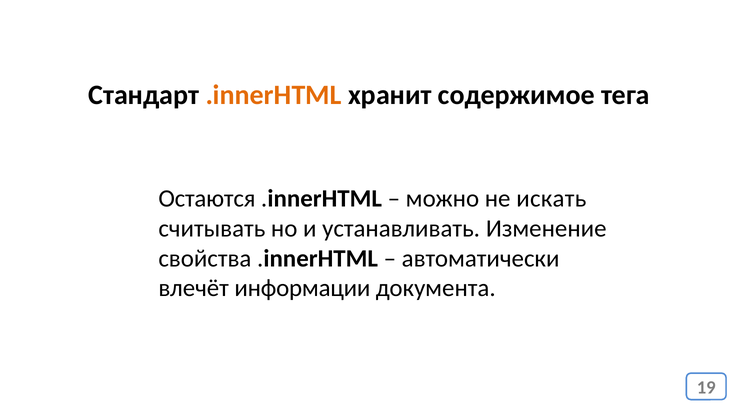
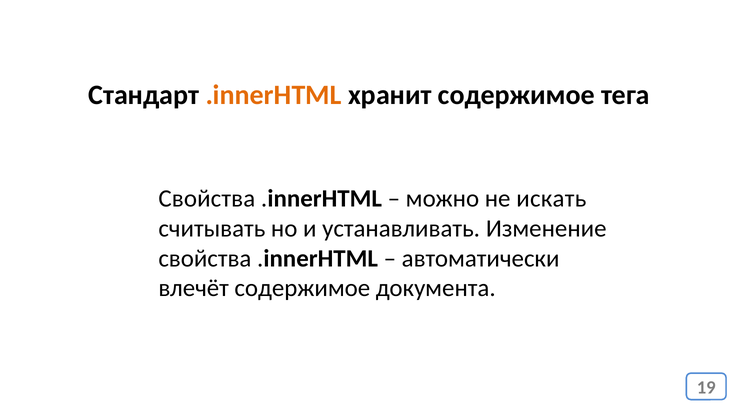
Остаются at (207, 199): Остаются -> Свойства
влечёт информации: информации -> содержимое
